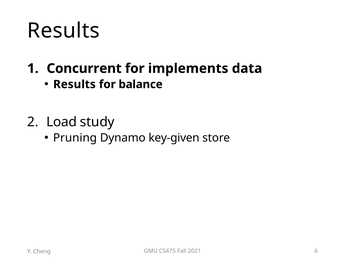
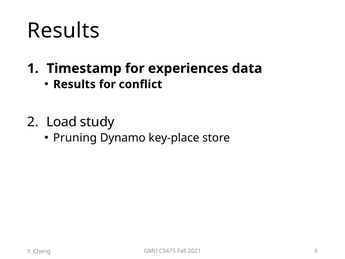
Concurrent: Concurrent -> Timestamp
implements: implements -> experiences
balance: balance -> conflict
key-given: key-given -> key-place
